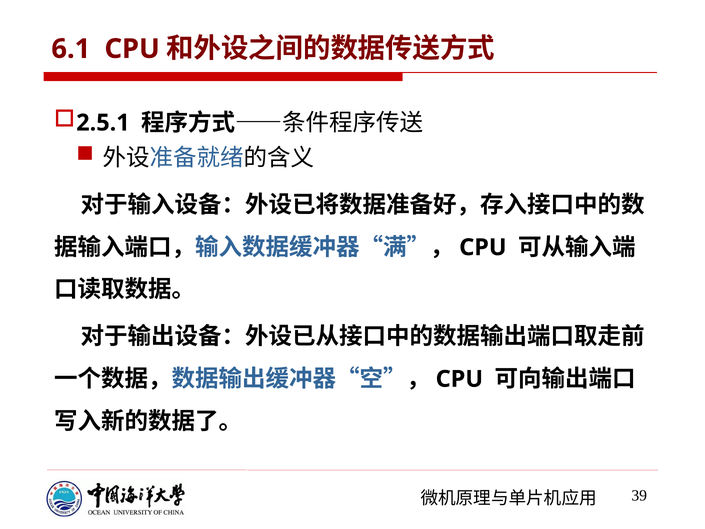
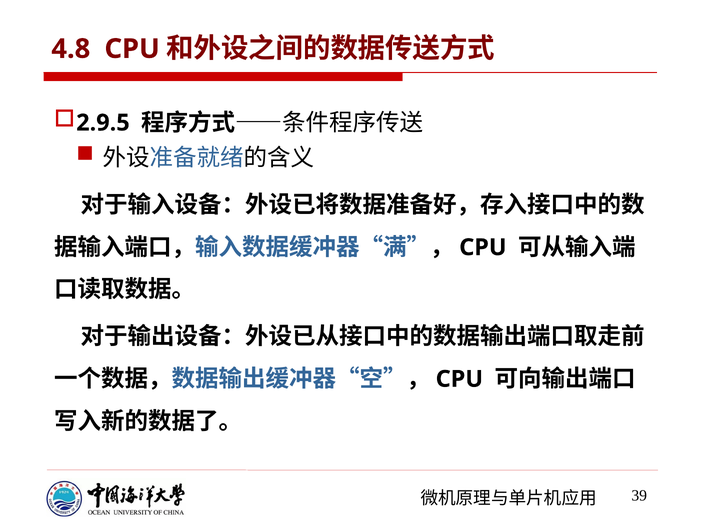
6.1: 6.1 -> 4.8
2.5.1: 2.5.1 -> 2.9.5
